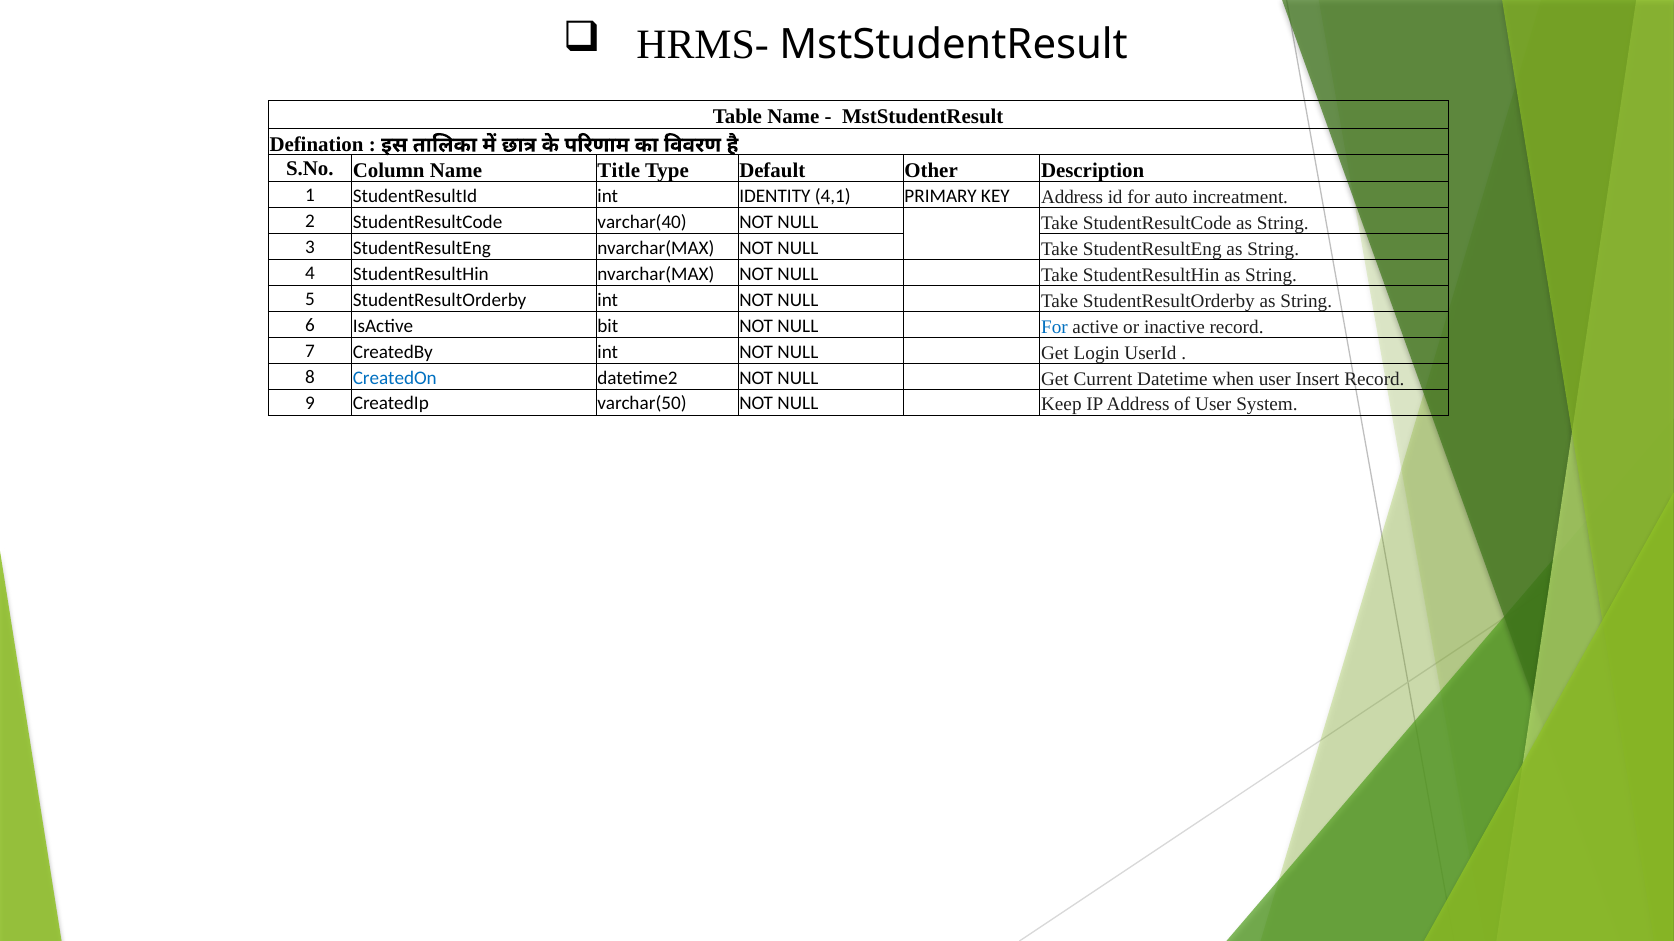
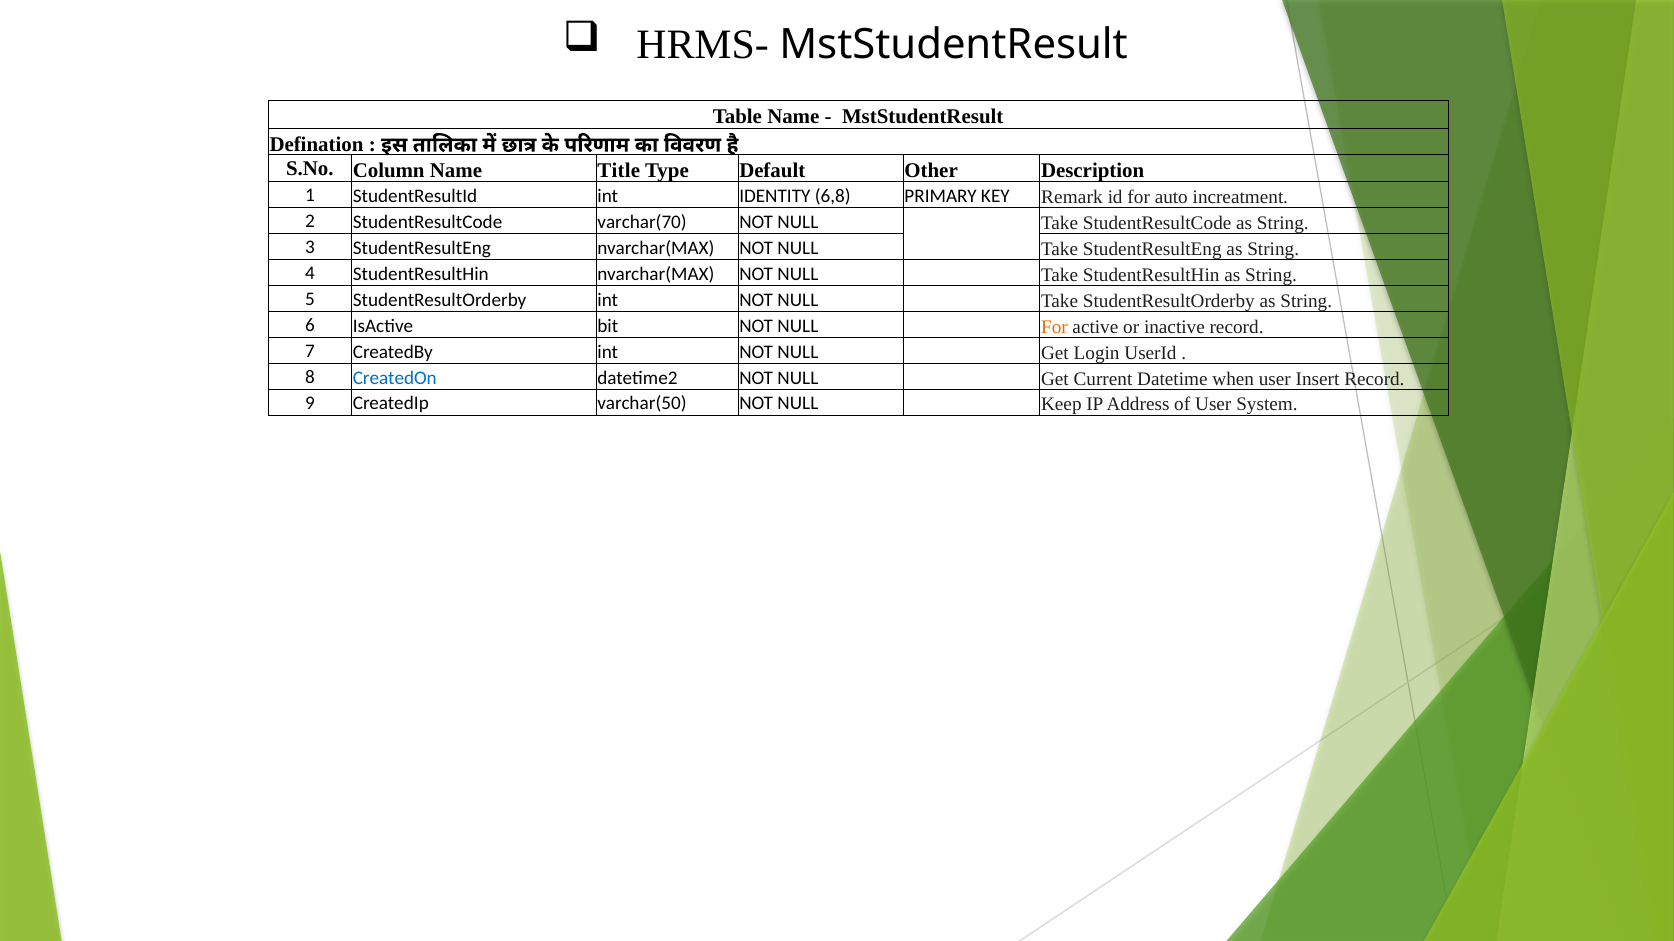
4,1: 4,1 -> 6,8
KEY Address: Address -> Remark
varchar(40: varchar(40 -> varchar(70
For at (1054, 327) colour: blue -> orange
